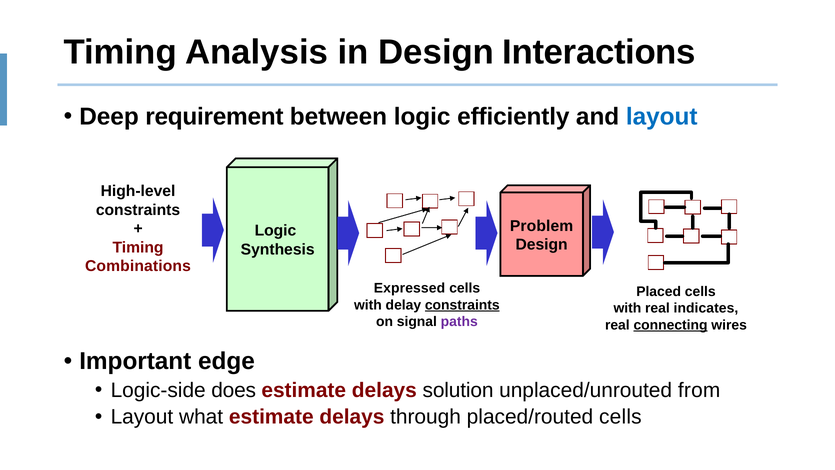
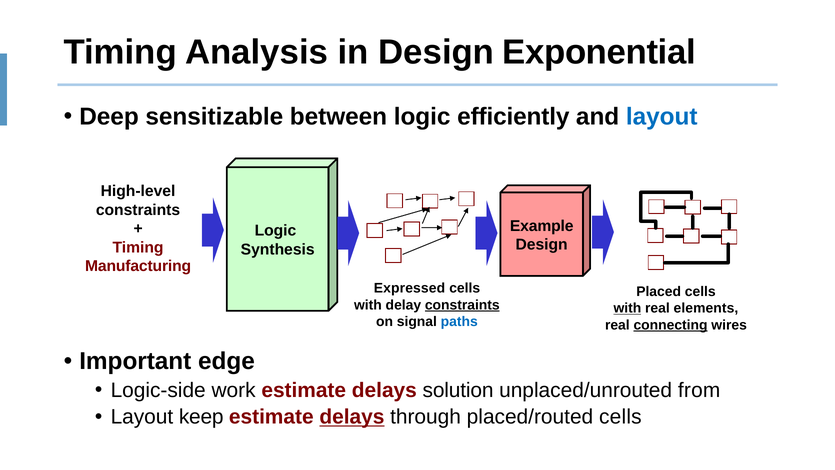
Interactions: Interactions -> Exponential
requirement: requirement -> sensitizable
Problem: Problem -> Example
Combinations: Combinations -> Manufacturing
with at (627, 308) underline: none -> present
indicates: indicates -> elements
paths colour: purple -> blue
does: does -> work
what: what -> keep
delays at (352, 417) underline: none -> present
